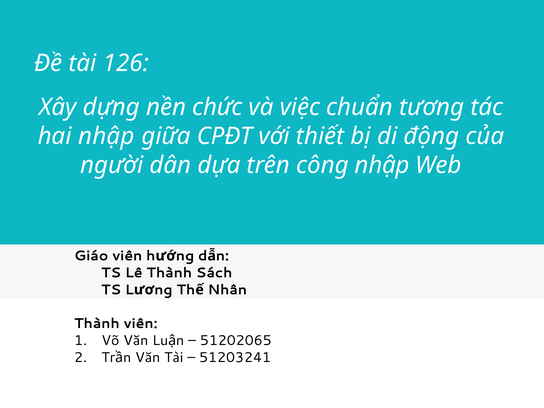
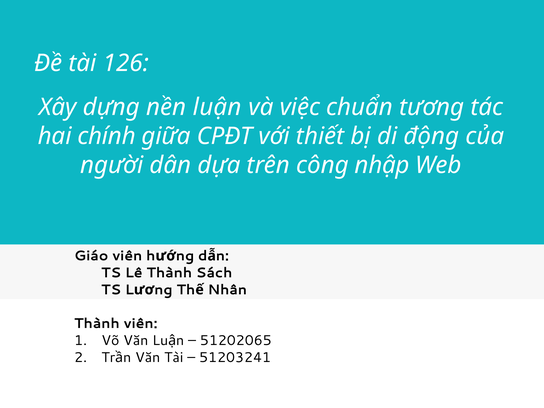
chức: chức -> luận
hai nhập: nhập -> chính
